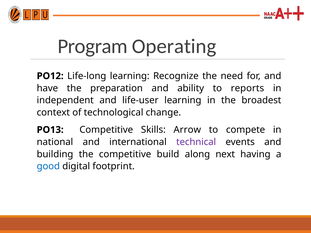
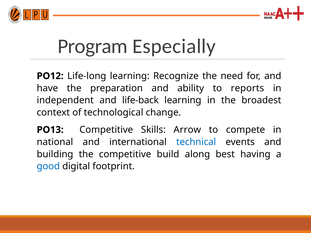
Operating: Operating -> Especially
life-user: life-user -> life-back
technical colour: purple -> blue
next: next -> best
